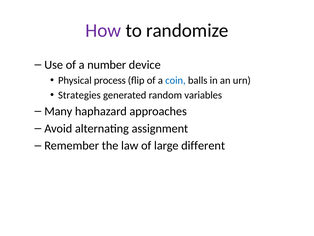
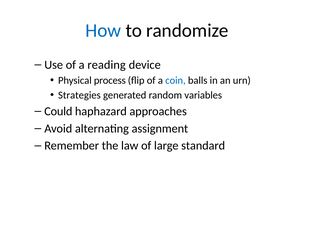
How colour: purple -> blue
number: number -> reading
Many: Many -> Could
different: different -> standard
